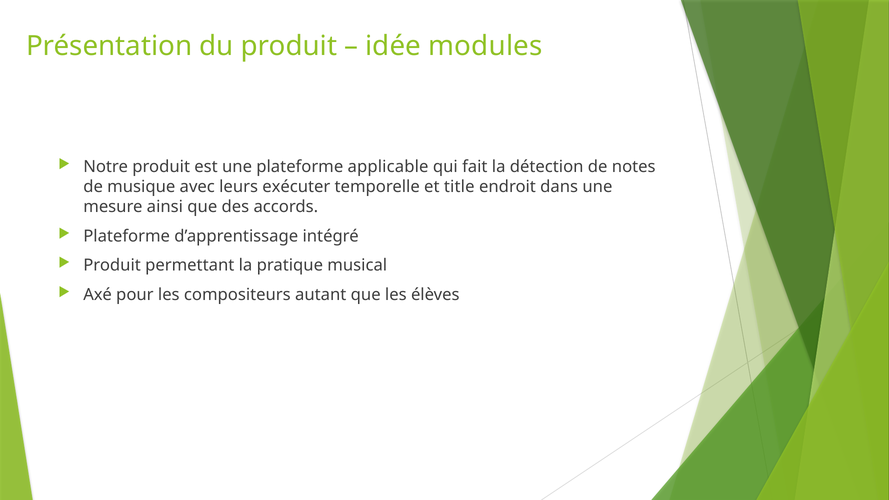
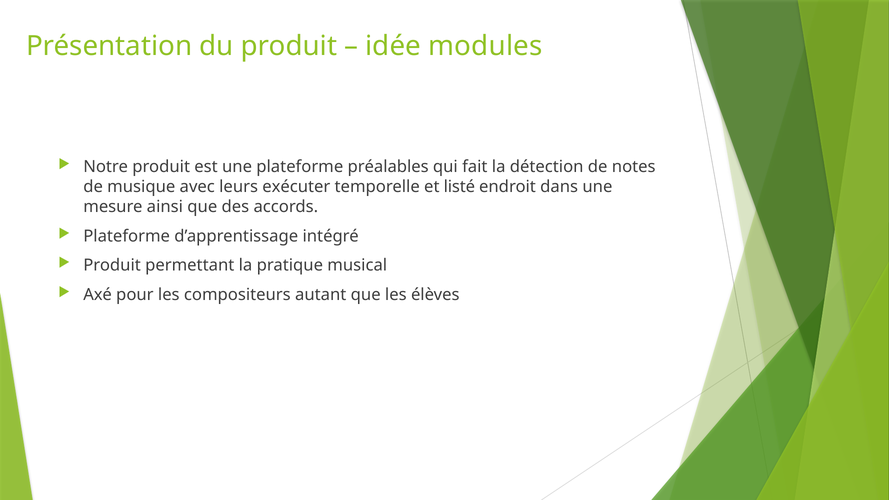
applicable: applicable -> préalables
title: title -> listé
